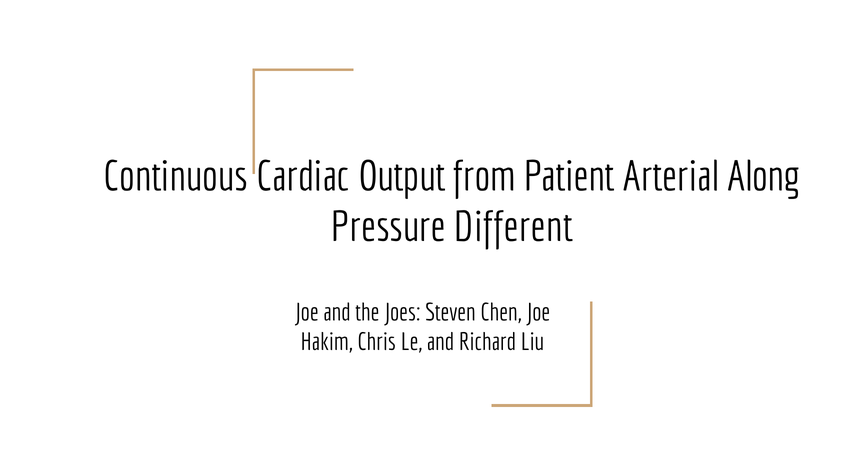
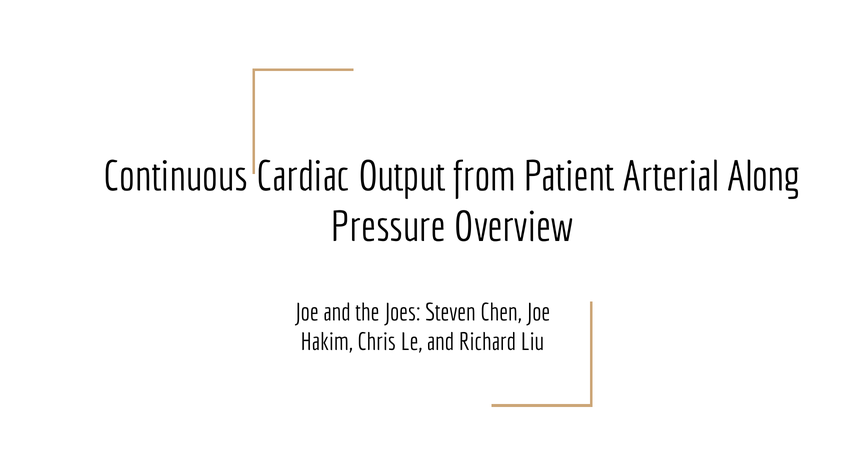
Different: Different -> Overview
